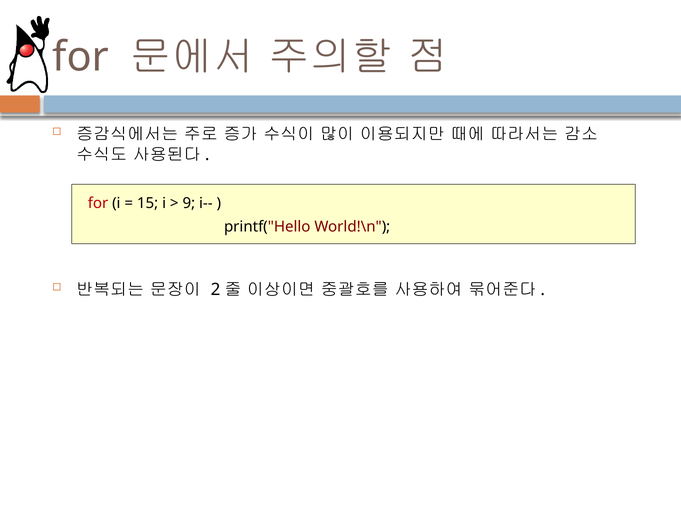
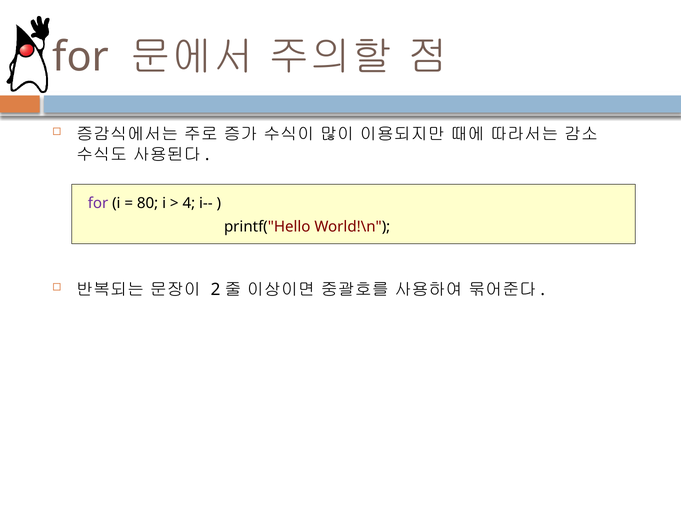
for at (98, 203) colour: red -> purple
15: 15 -> 80
9: 9 -> 4
